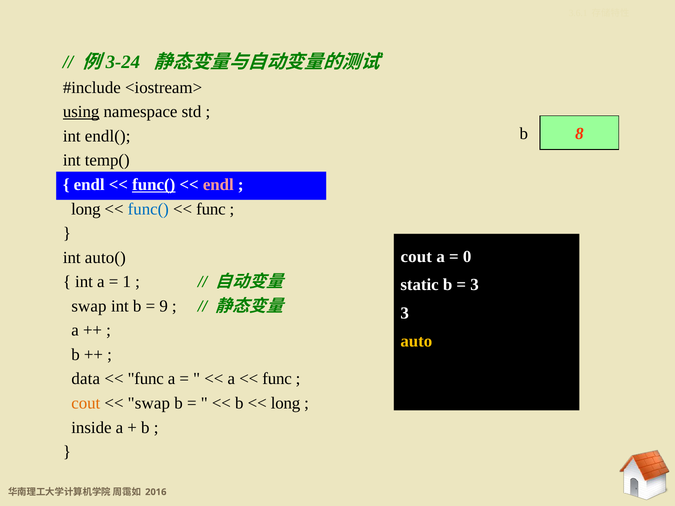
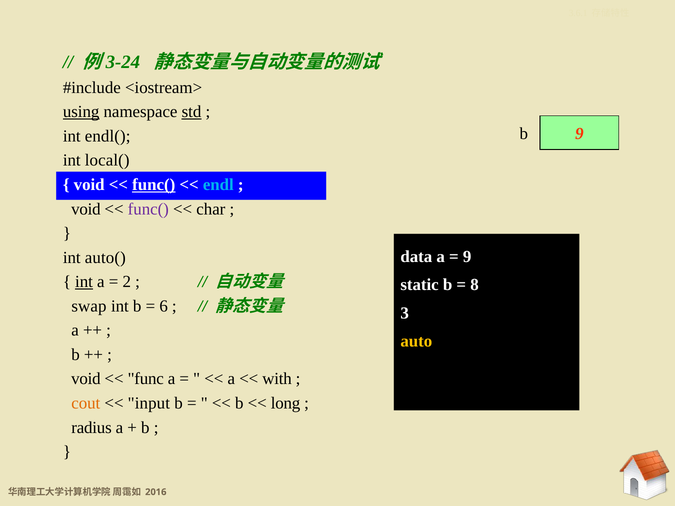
std underline: none -> present
8 at (579, 134): 8 -> 9
temp(: temp( -> local(
endl at (89, 185): endl -> void
endl at (218, 185) colour: pink -> light blue
long at (86, 209): long -> void
func( at (148, 209) colour: blue -> purple
func at (211, 209): func -> char
cout at (416, 257): cout -> data
0 at (467, 257): 0 -> 9
int at (84, 282) underline: none -> present
1 at (127, 282): 1 -> 2
3 at (475, 285): 3 -> 8
9: 9 -> 6
data at (86, 379): data -> void
func at (277, 379): func -> with
swap at (149, 403): swap -> input
inside: inside -> radius
